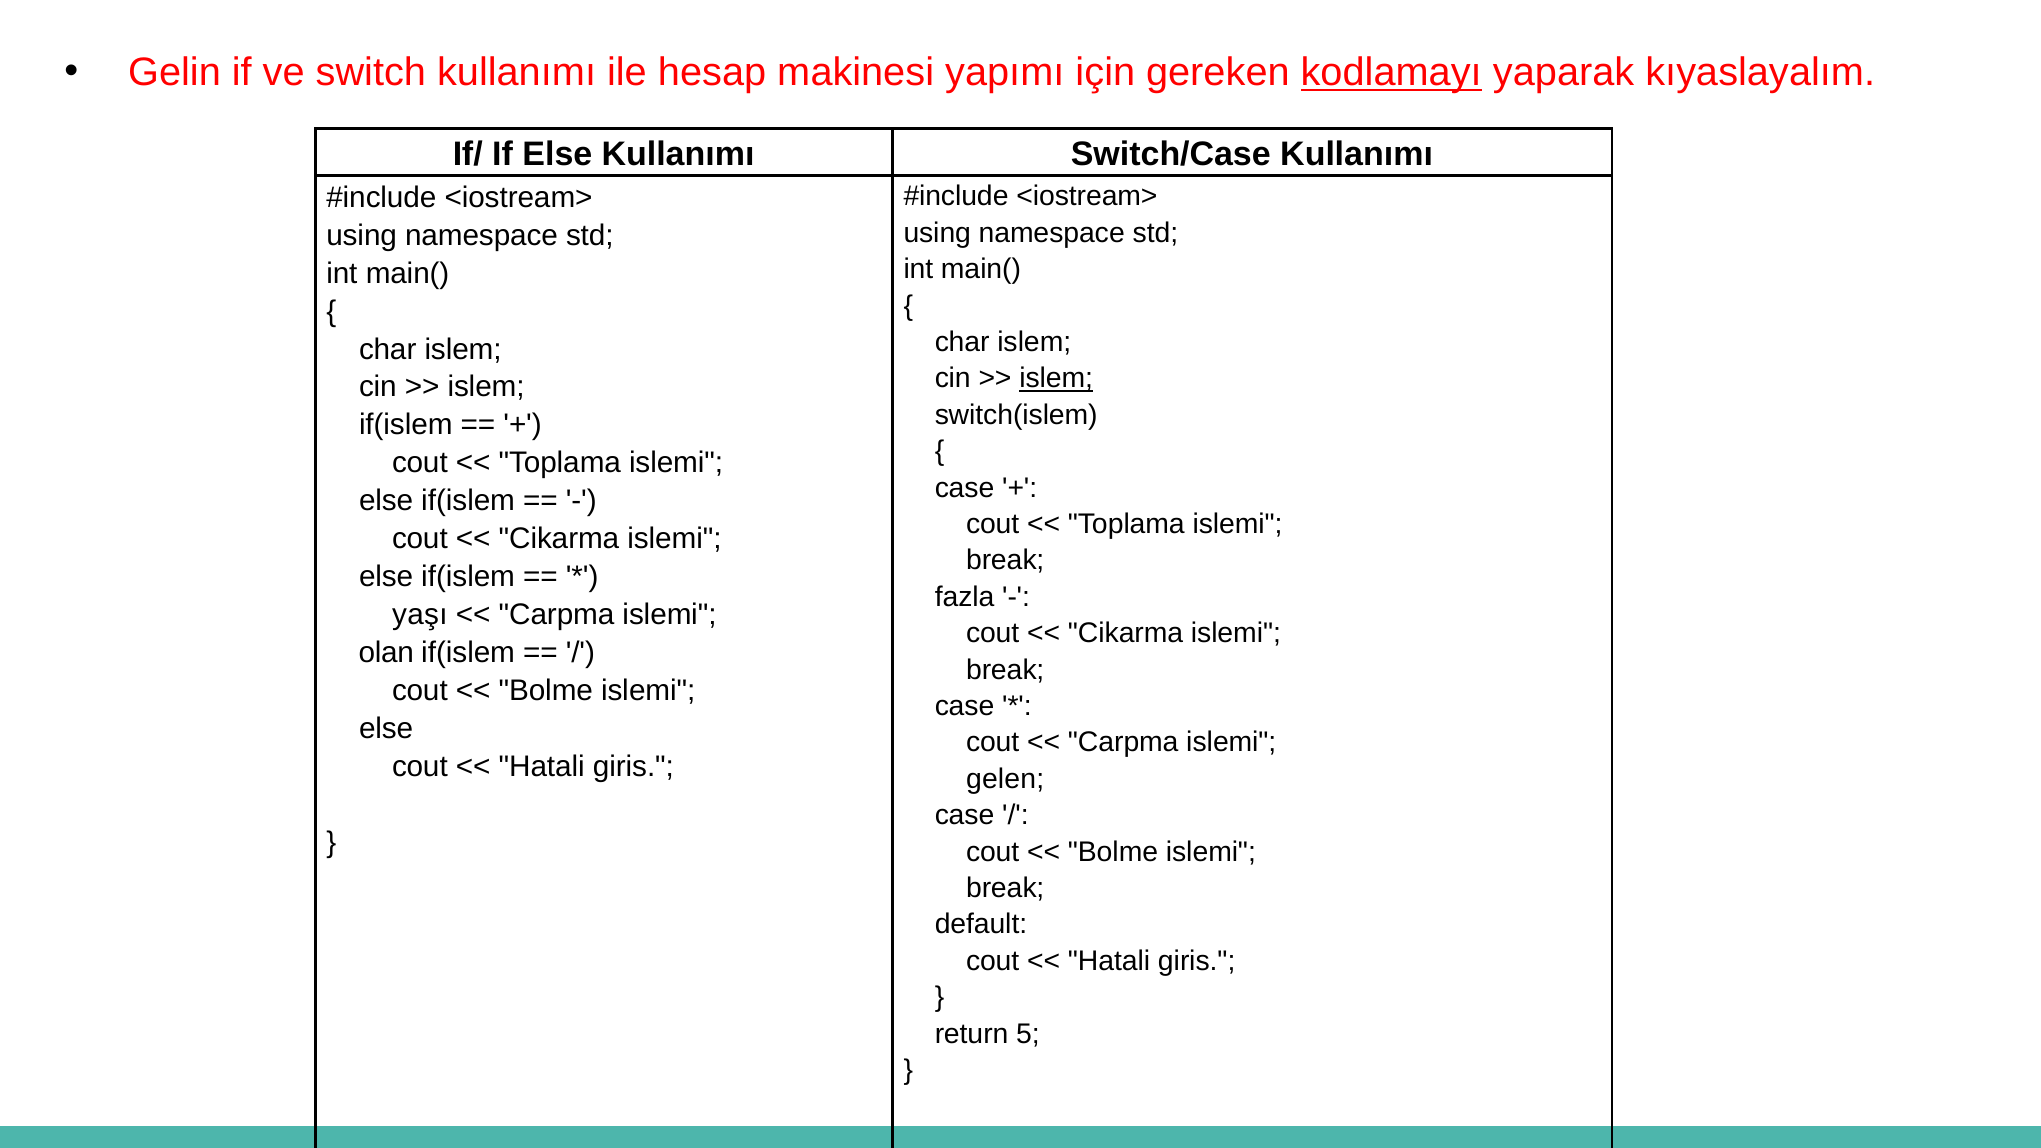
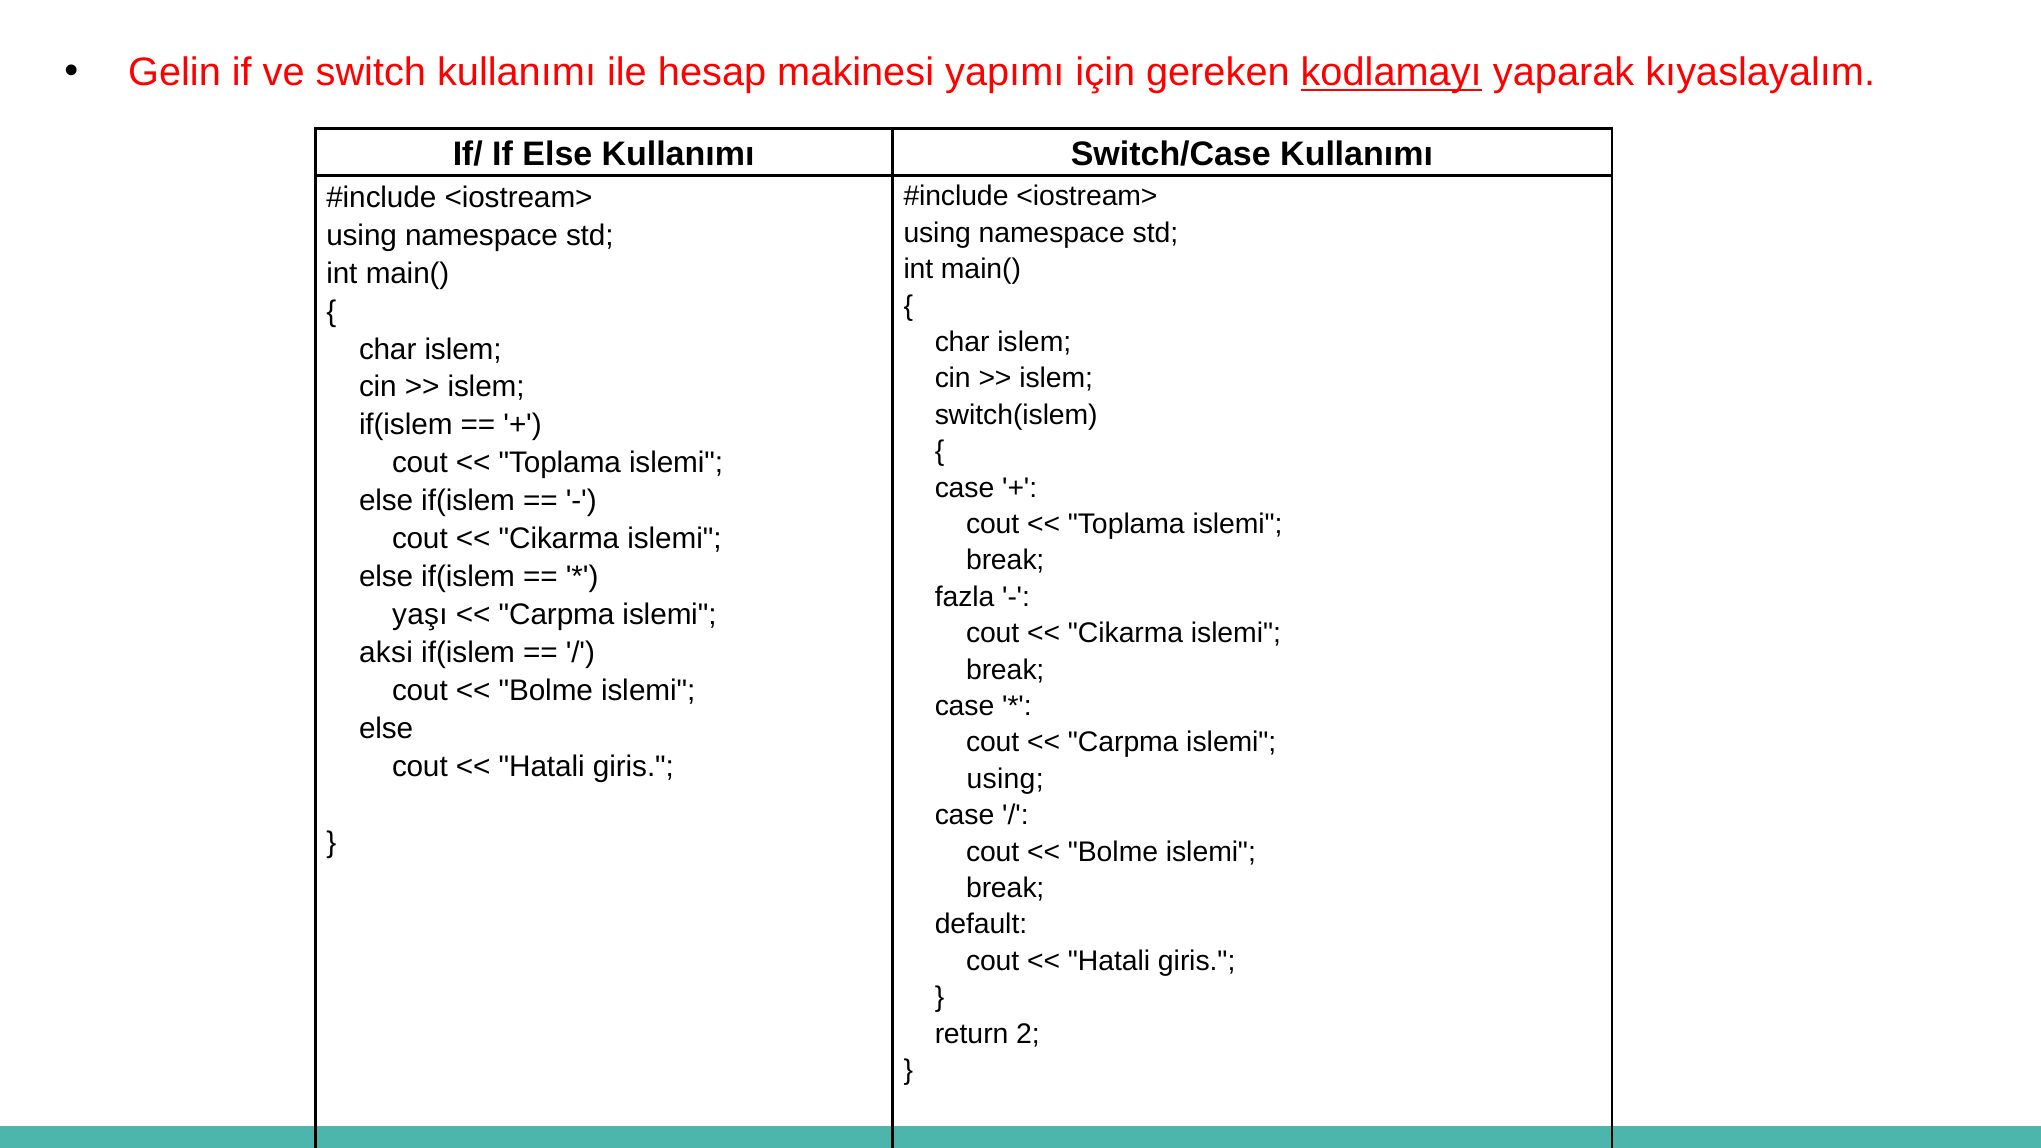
islem at (1056, 379) underline: present -> none
olan: olan -> aksi
gelen at (1005, 779): gelen -> using
5: 5 -> 2
